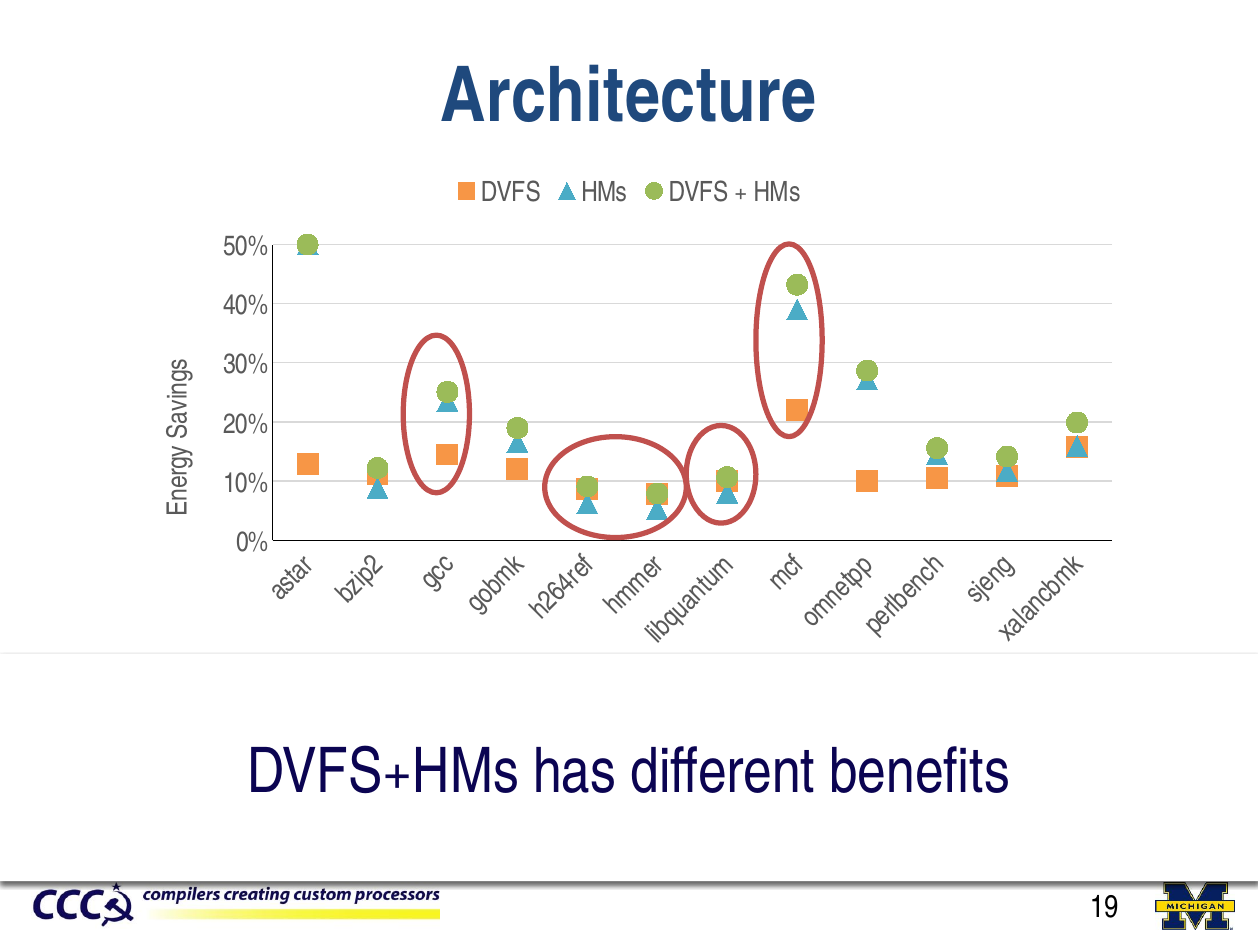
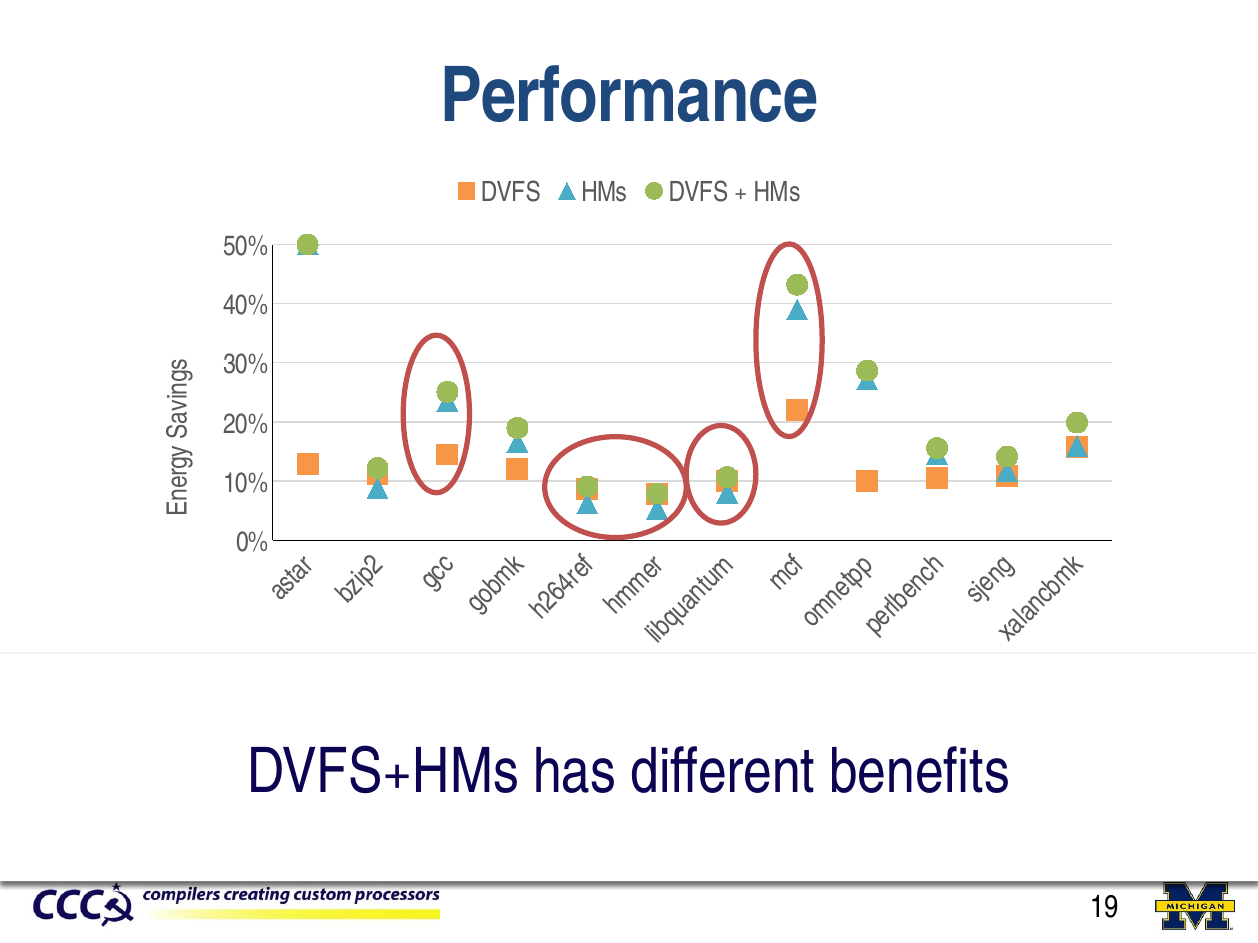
Architecture: Architecture -> Performance
